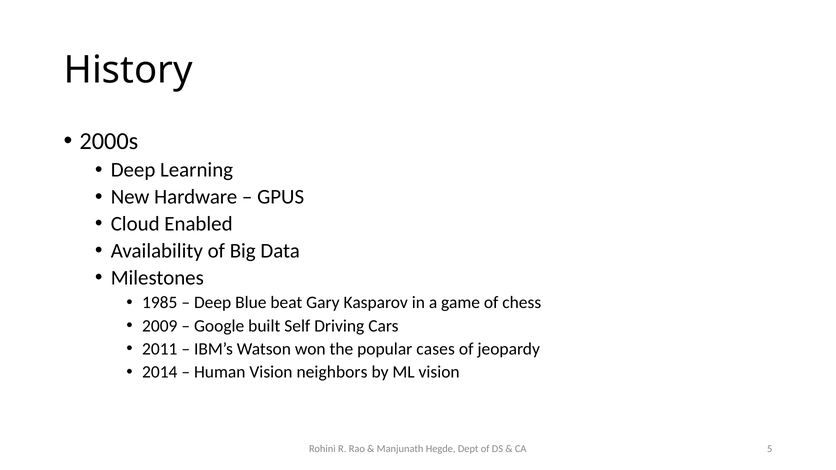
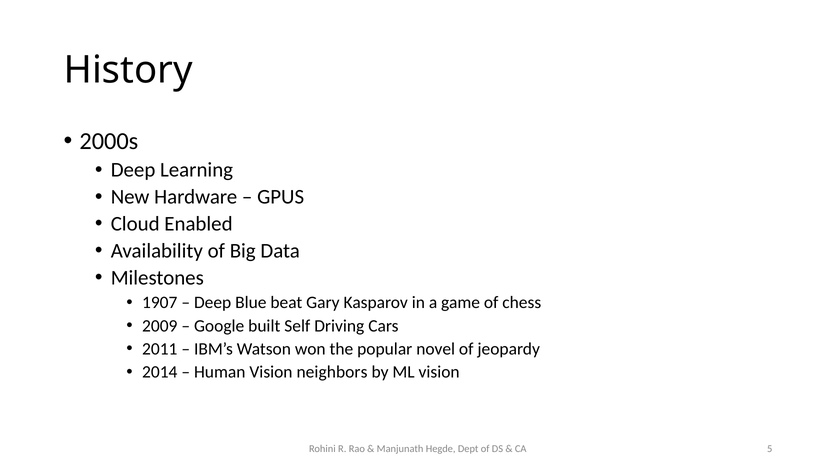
1985: 1985 -> 1907
cases: cases -> novel
